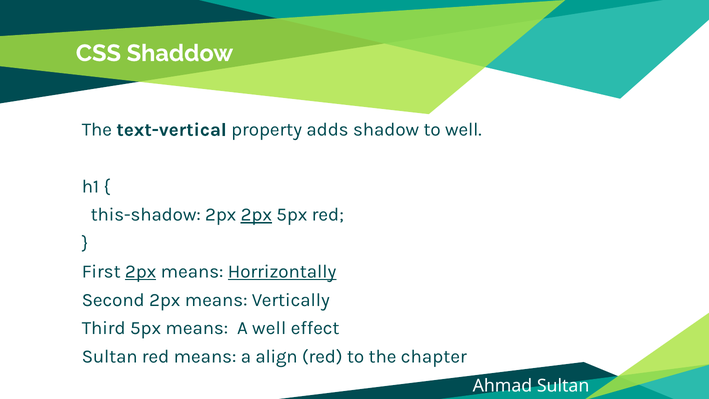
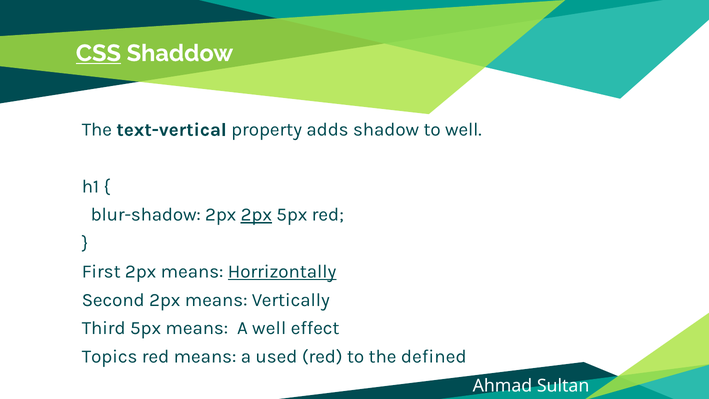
CSS underline: none -> present
this-shadow: this-shadow -> blur-shadow
2px at (141, 271) underline: present -> none
Sultan at (110, 356): Sultan -> Topics
align: align -> used
chapter: chapter -> defined
